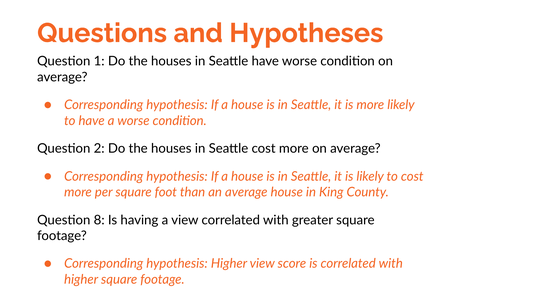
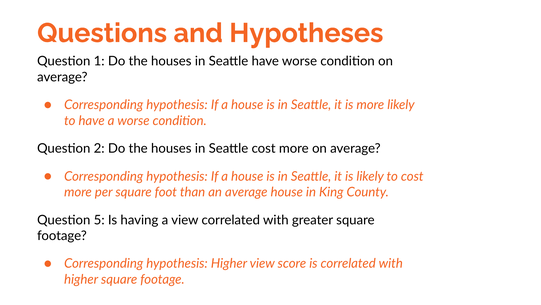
8: 8 -> 5
